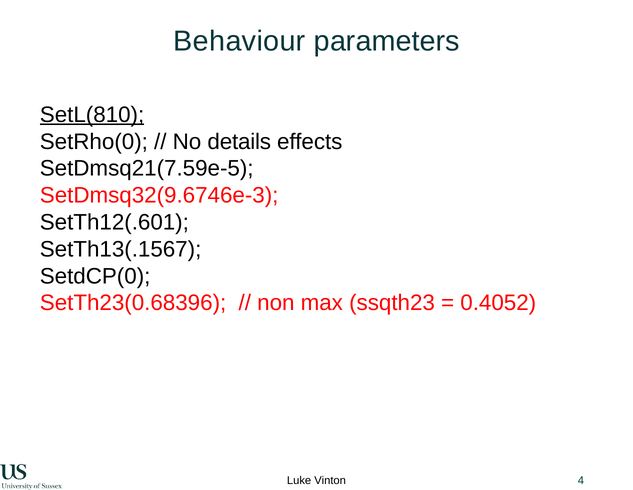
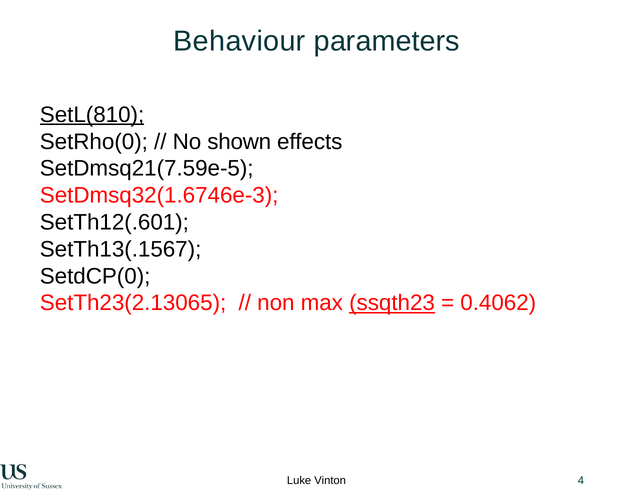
details: details -> shown
SetDmsq32(9.6746e-3: SetDmsq32(9.6746e-3 -> SetDmsq32(1.6746e-3
SetTh23(0.68396: SetTh23(0.68396 -> SetTh23(2.13065
ssqth23 underline: none -> present
0.4052: 0.4052 -> 0.4062
